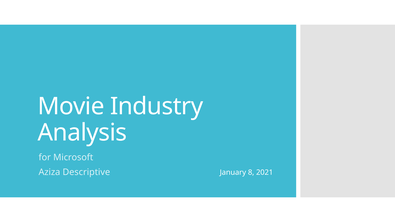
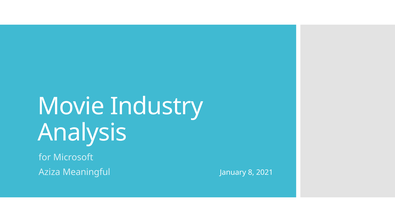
Descriptive: Descriptive -> Meaningful
